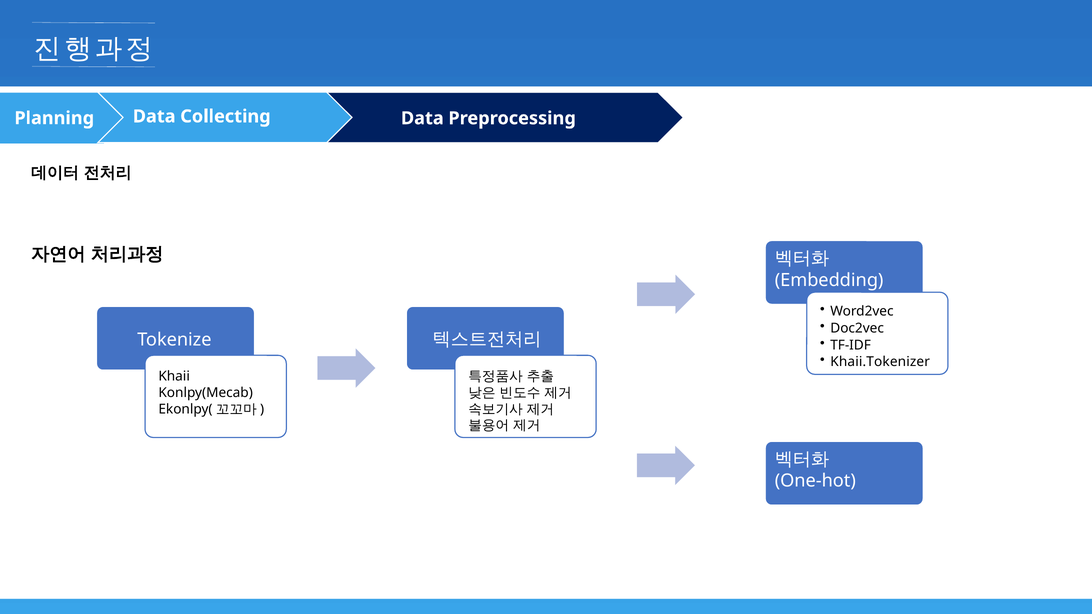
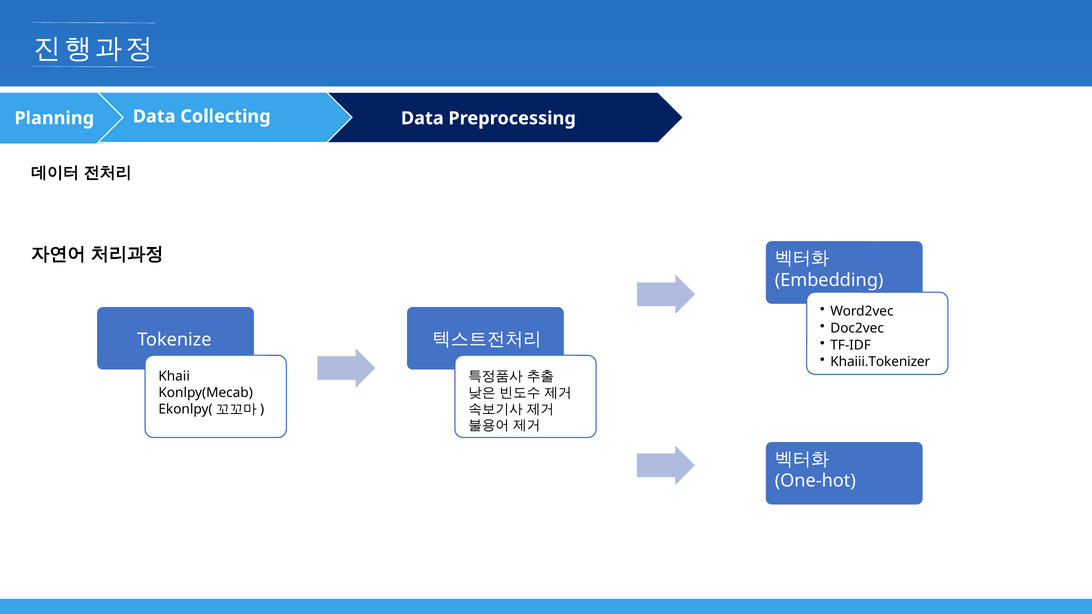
Khaii.Tokenizer: Khaii.Tokenizer -> Khaiii.Tokenizer
